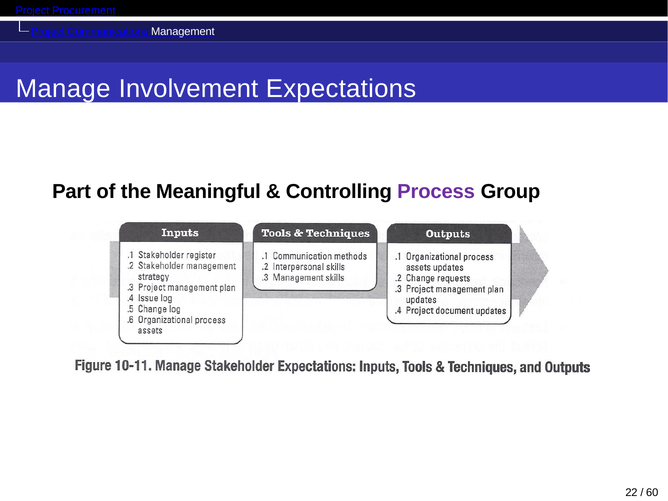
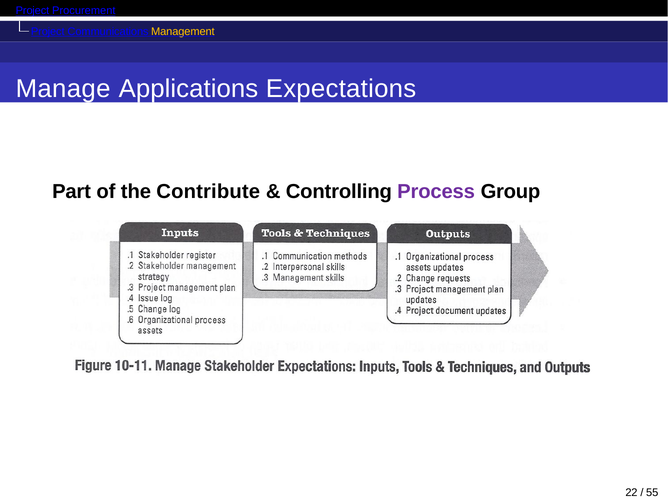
Management colour: white -> yellow
Involvement: Involvement -> Applications
Meaningful: Meaningful -> Contribute
60: 60 -> 55
